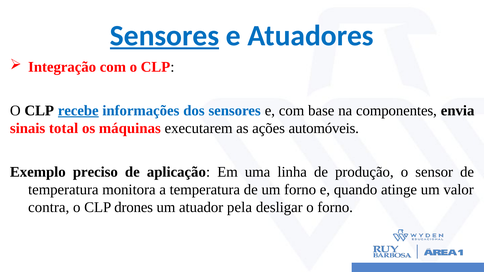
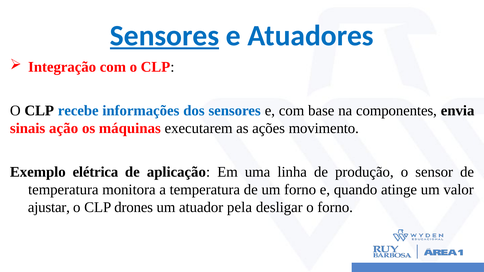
recebe underline: present -> none
total: total -> ação
automóveis: automóveis -> movimento
preciso: preciso -> elétrica
contra: contra -> ajustar
